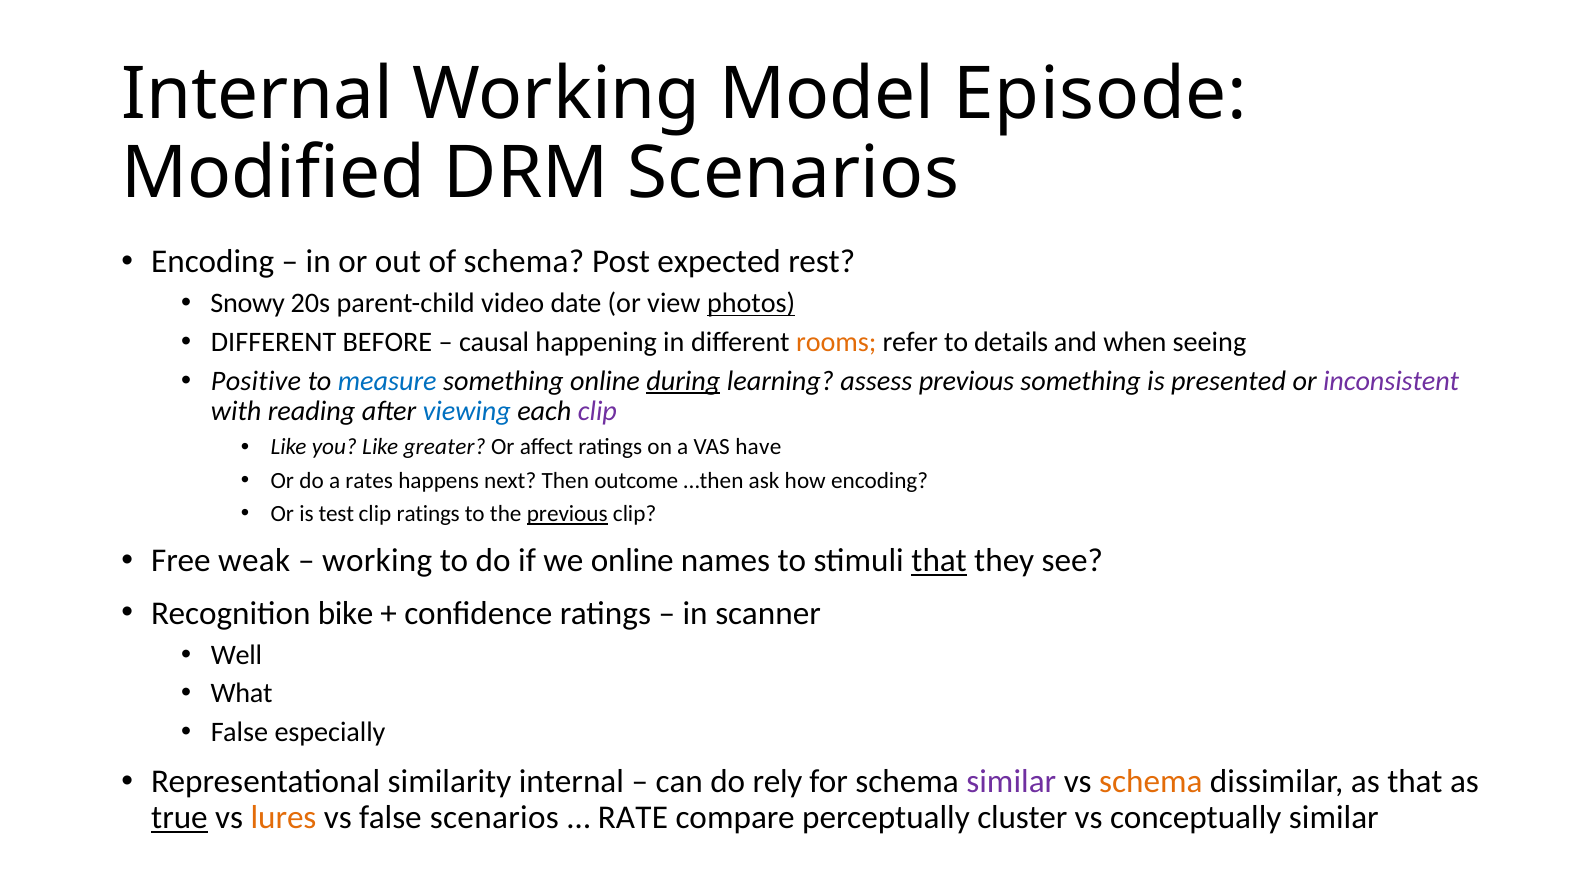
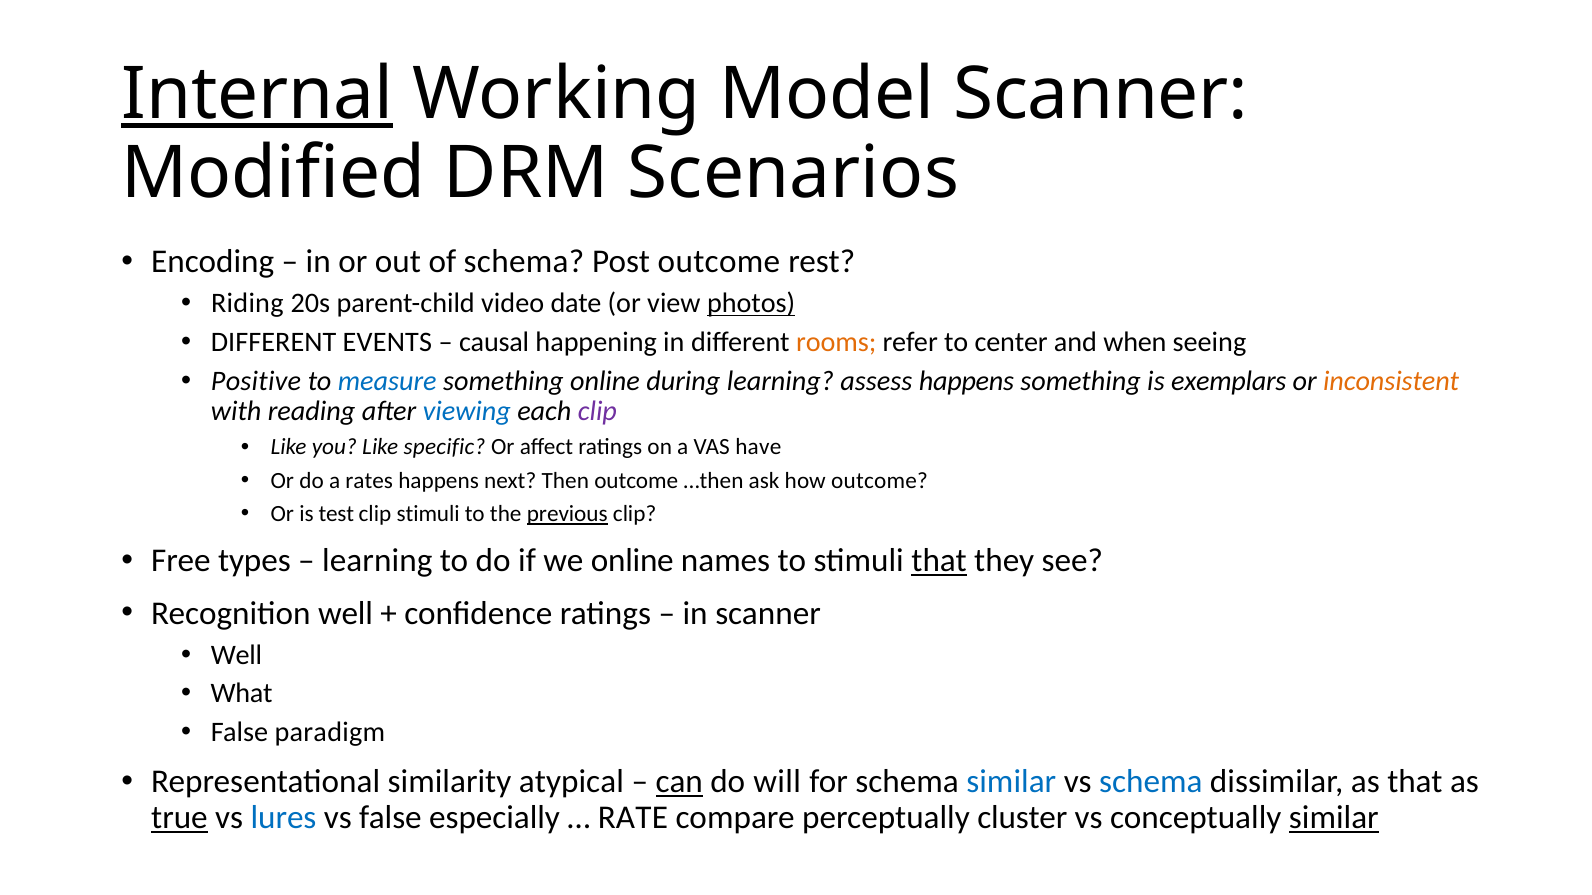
Internal at (257, 94) underline: none -> present
Model Episode: Episode -> Scanner
Post expected: expected -> outcome
Snowy: Snowy -> Riding
BEFORE: BEFORE -> EVENTS
details: details -> center
during underline: present -> none
assess previous: previous -> happens
presented: presented -> exemplars
inconsistent colour: purple -> orange
greater: greater -> specific
how encoding: encoding -> outcome
clip ratings: ratings -> stimuli
weak: weak -> types
working at (377, 561): working -> learning
Recognition bike: bike -> well
especially: especially -> paradigm
similarity internal: internal -> atypical
can underline: none -> present
rely: rely -> will
similar at (1011, 782) colour: purple -> blue
schema at (1151, 782) colour: orange -> blue
lures colour: orange -> blue
false scenarios: scenarios -> especially
similar at (1334, 818) underline: none -> present
